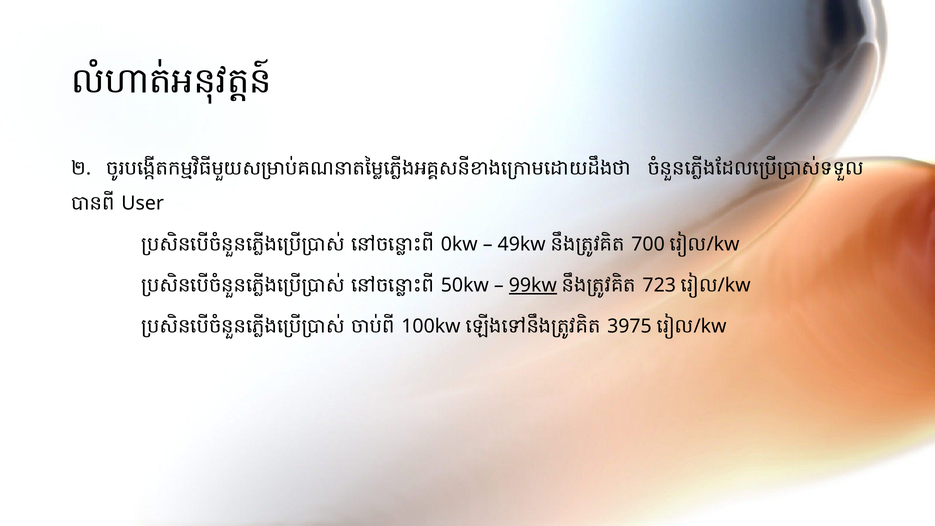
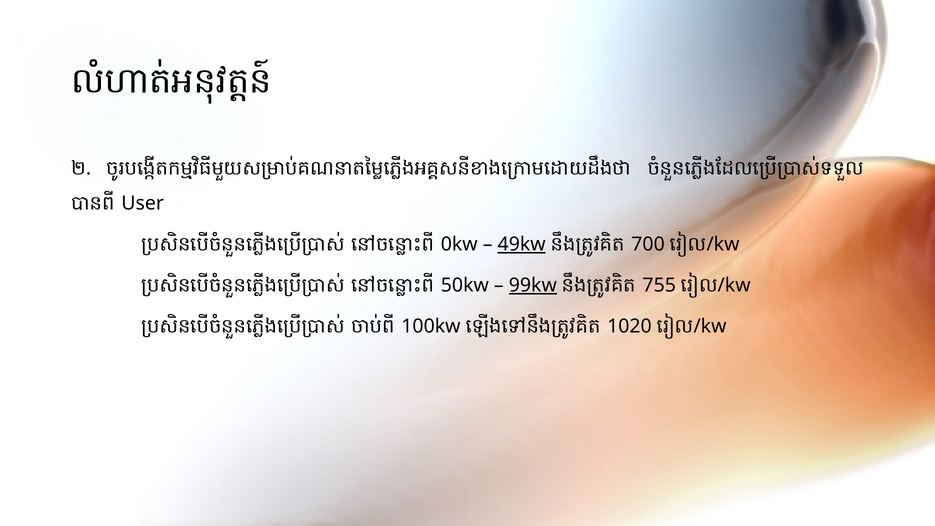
49kw underline: none -> present
723: 723 -> 755
3975: 3975 -> 1020
